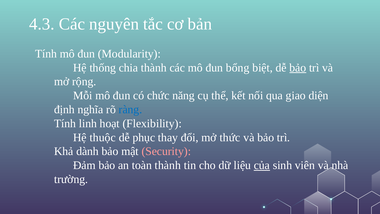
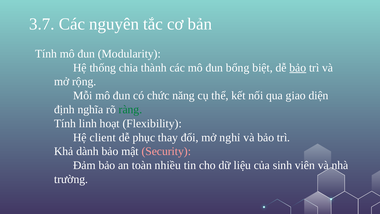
4.3: 4.3 -> 3.7
ràng colour: blue -> green
thuộc: thuộc -> client
thức: thức -> nghỉ
toàn thành: thành -> nhiều
của underline: present -> none
